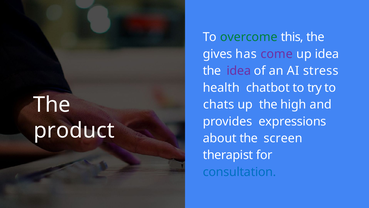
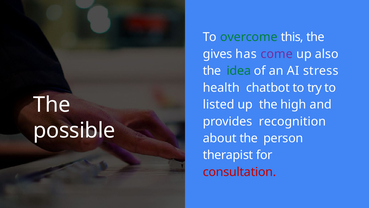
up idea: idea -> also
idea at (239, 71) colour: purple -> green
chats: chats -> listed
expressions: expressions -> recognition
product: product -> possible
screen: screen -> person
consultation colour: blue -> red
